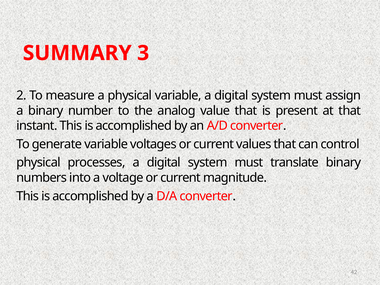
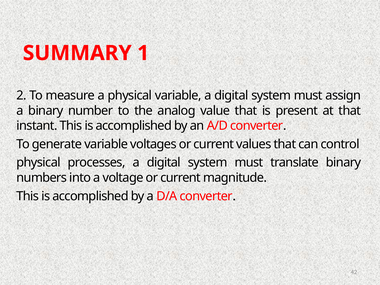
3: 3 -> 1
